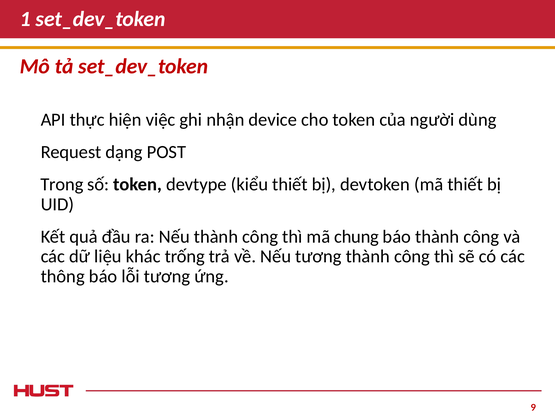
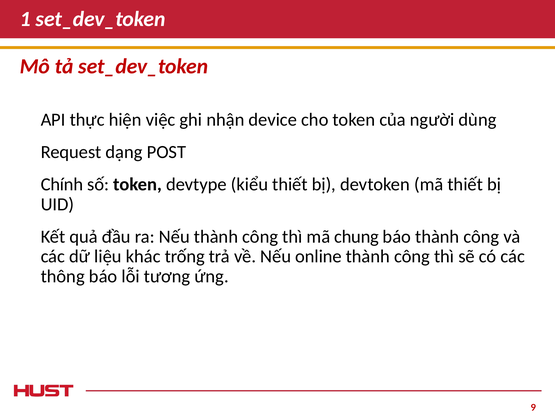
Trong: Trong -> Chính
Nếu tương: tương -> online
